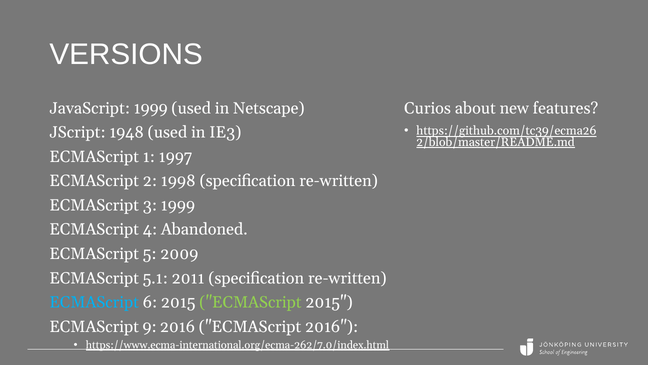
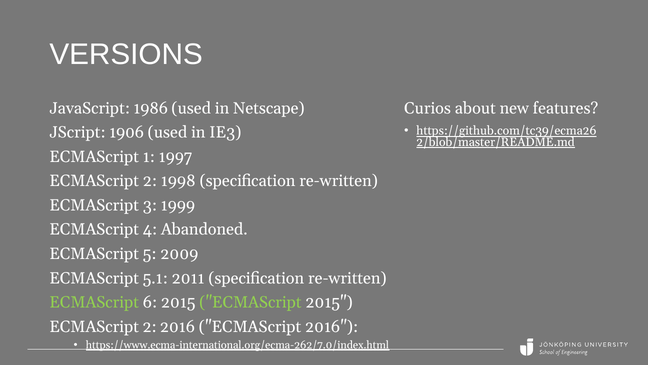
JavaScript 1999: 1999 -> 1986
1948: 1948 -> 1906
ECMAScript at (94, 302) colour: light blue -> light green
9 at (149, 326): 9 -> 2
